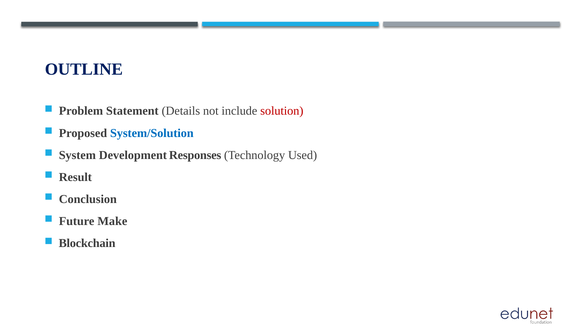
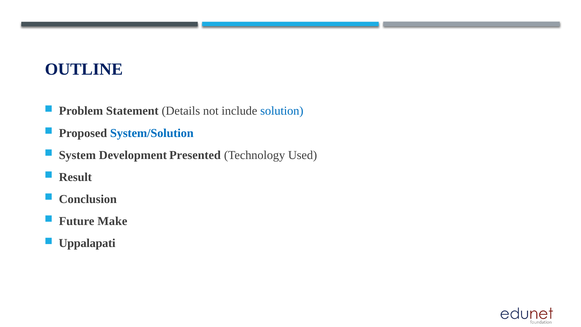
solution colour: red -> blue
Responses: Responses -> Presented
Blockchain: Blockchain -> Uppalapati
